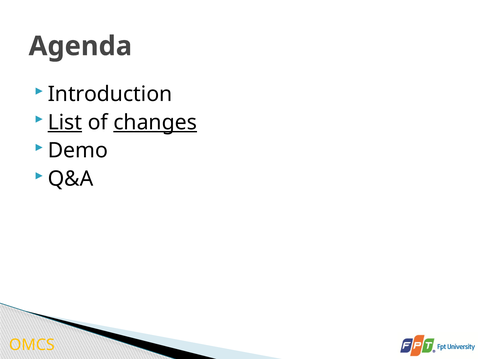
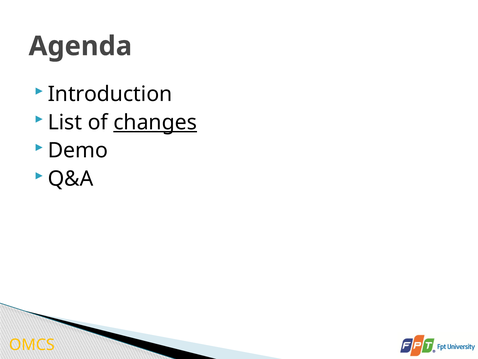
List underline: present -> none
